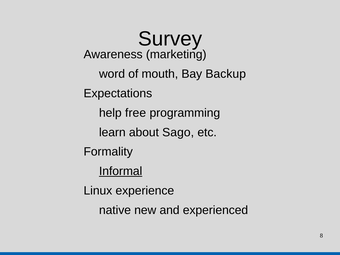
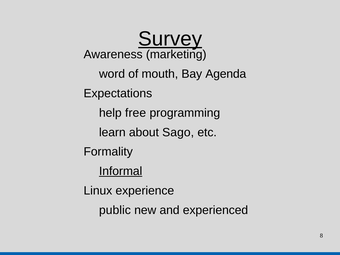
Survey underline: none -> present
Backup: Backup -> Agenda
native: native -> public
